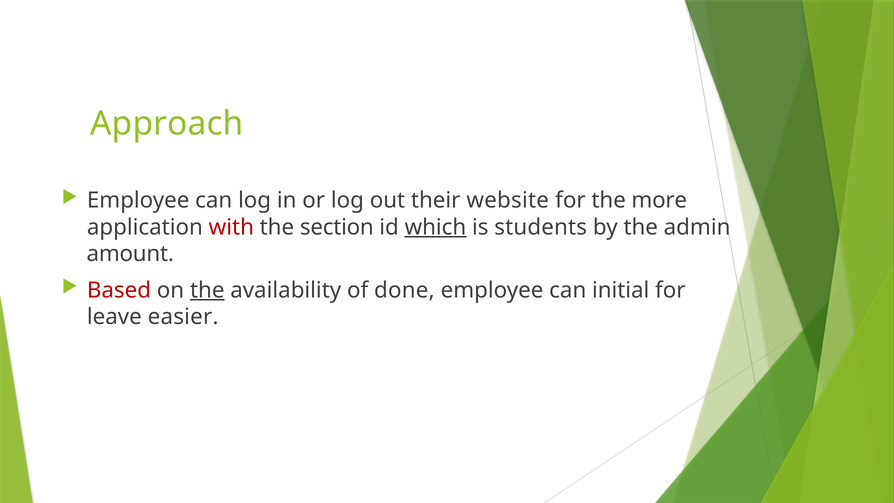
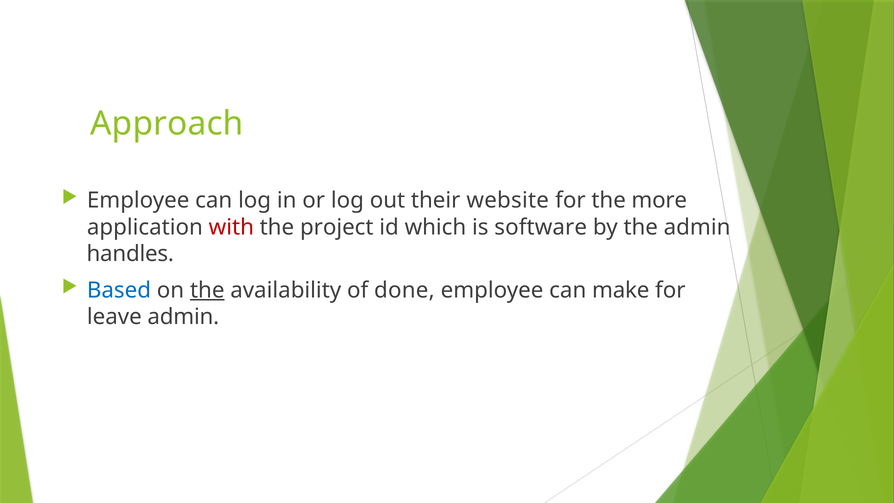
section: section -> project
which underline: present -> none
students: students -> software
amount: amount -> handles
Based colour: red -> blue
initial: initial -> make
leave easier: easier -> admin
